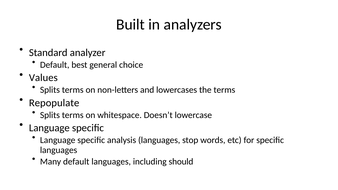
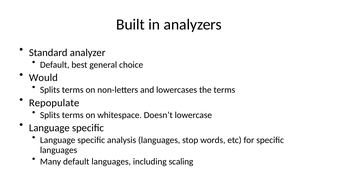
Values: Values -> Would
should: should -> scaling
